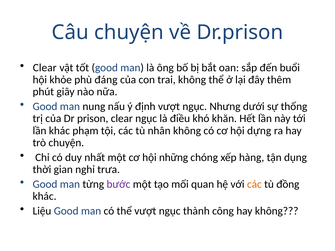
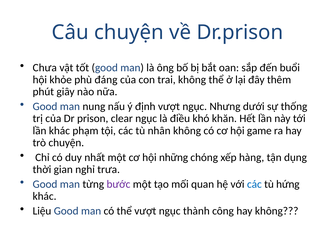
Clear at (45, 68): Clear -> Chưa
dựng: dựng -> game
các at (254, 184) colour: orange -> blue
đồng: đồng -> hứng
